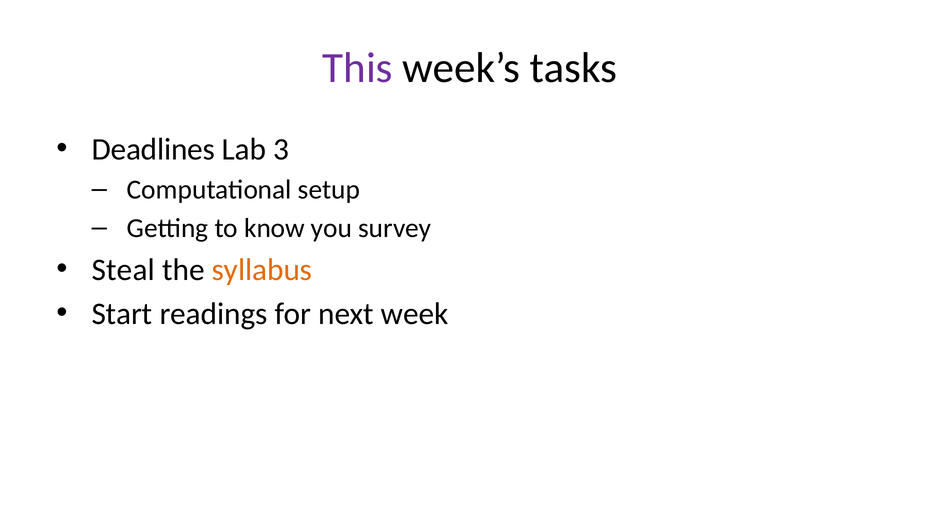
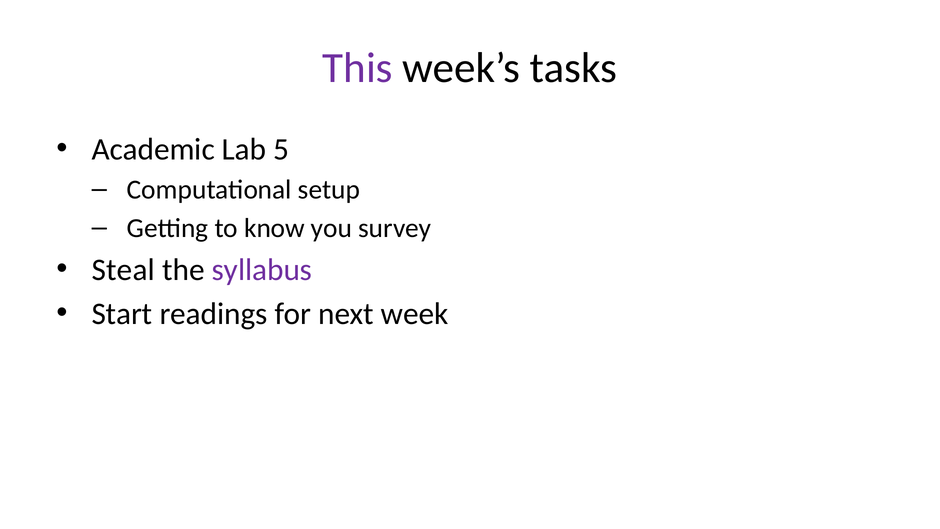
Deadlines: Deadlines -> Academic
3: 3 -> 5
syllabus colour: orange -> purple
